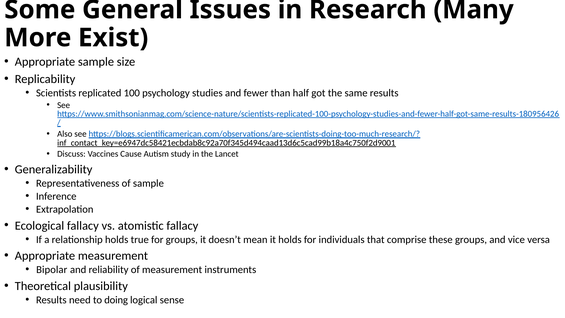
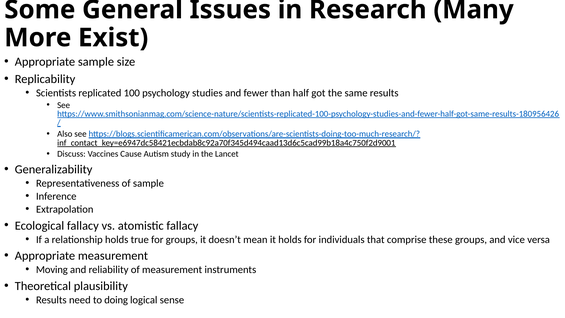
Bipolar: Bipolar -> Moving
